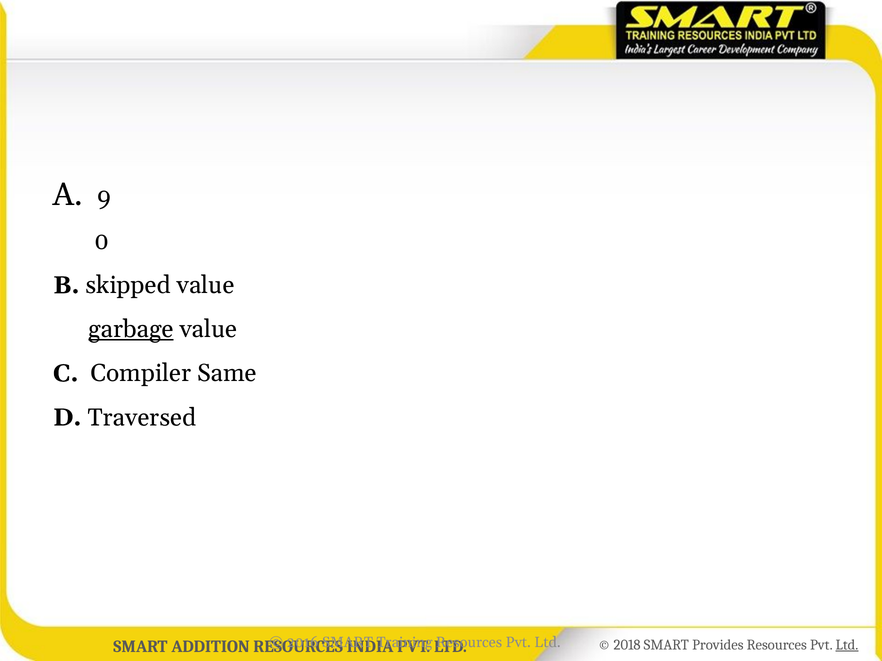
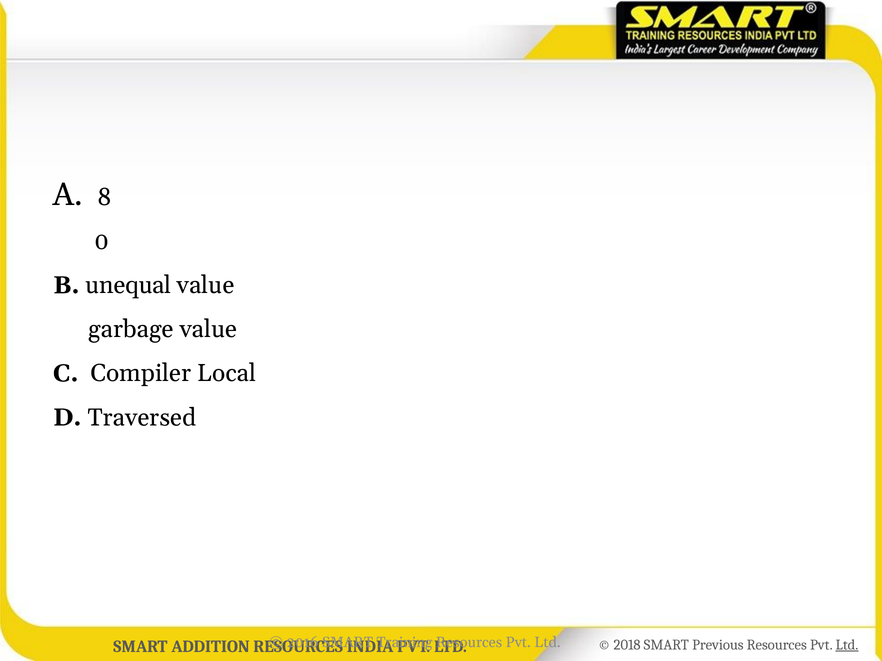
9: 9 -> 8
skipped: skipped -> unequal
garbage underline: present -> none
Same: Same -> Local
Provides: Provides -> Previous
